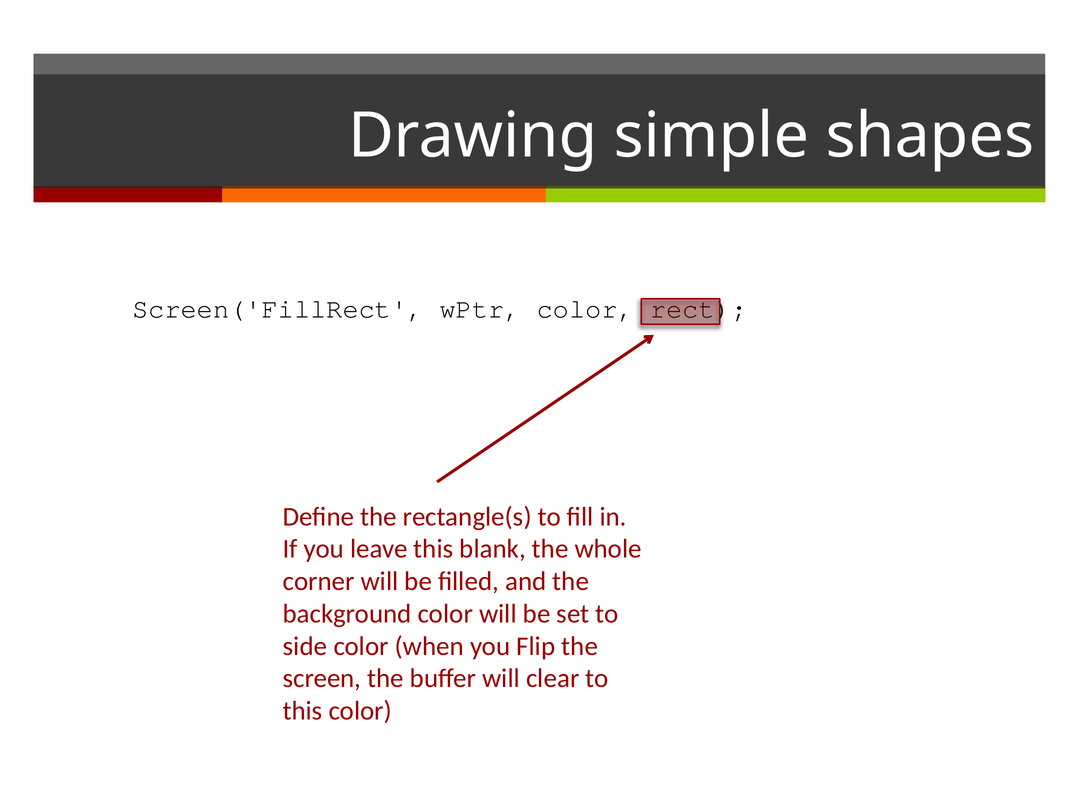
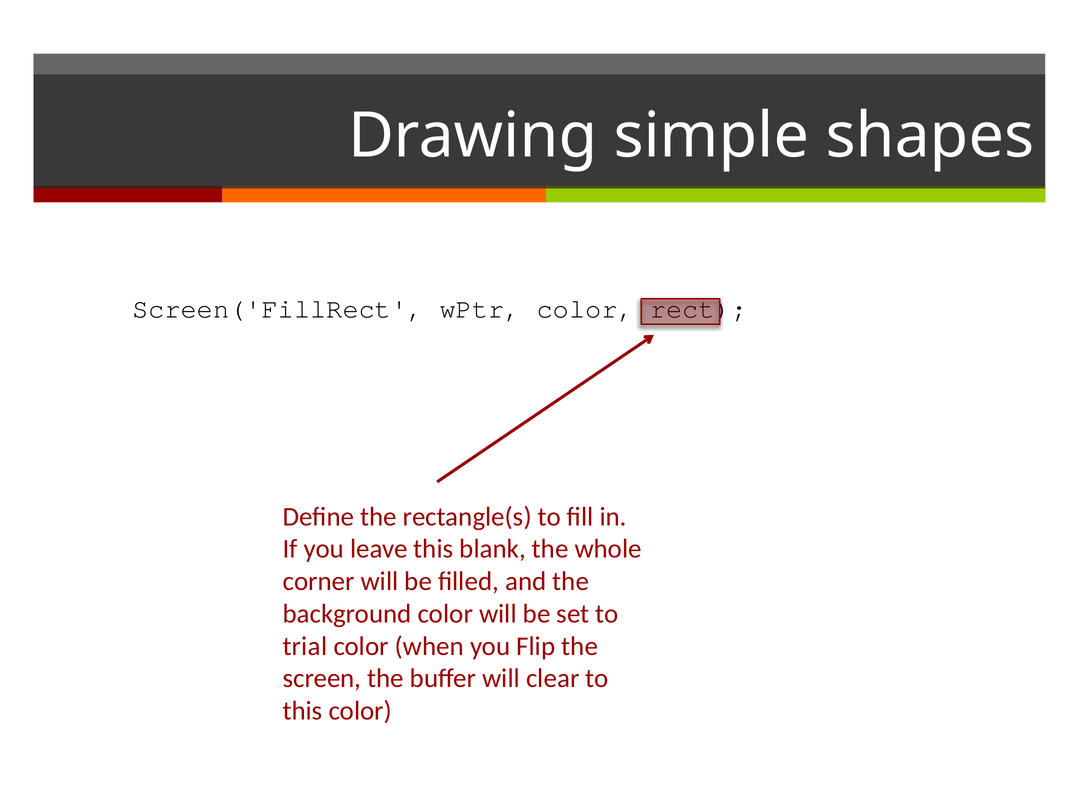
side: side -> trial
